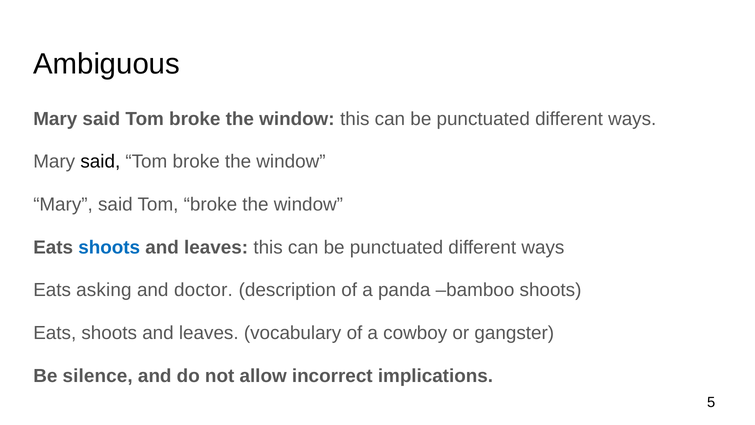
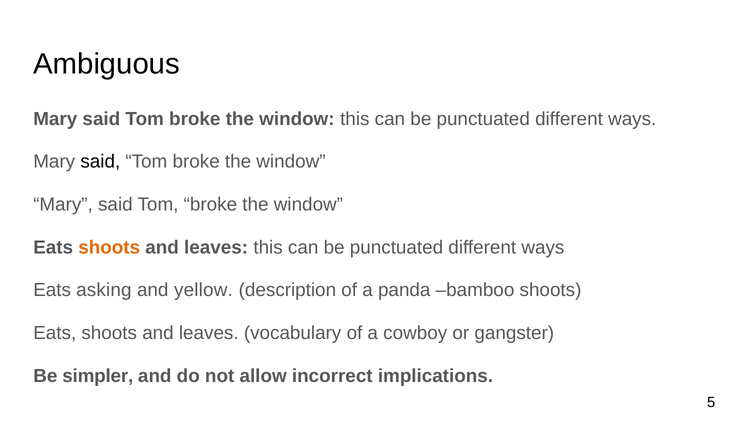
shoots at (109, 247) colour: blue -> orange
doctor: doctor -> yellow
silence: silence -> simpler
